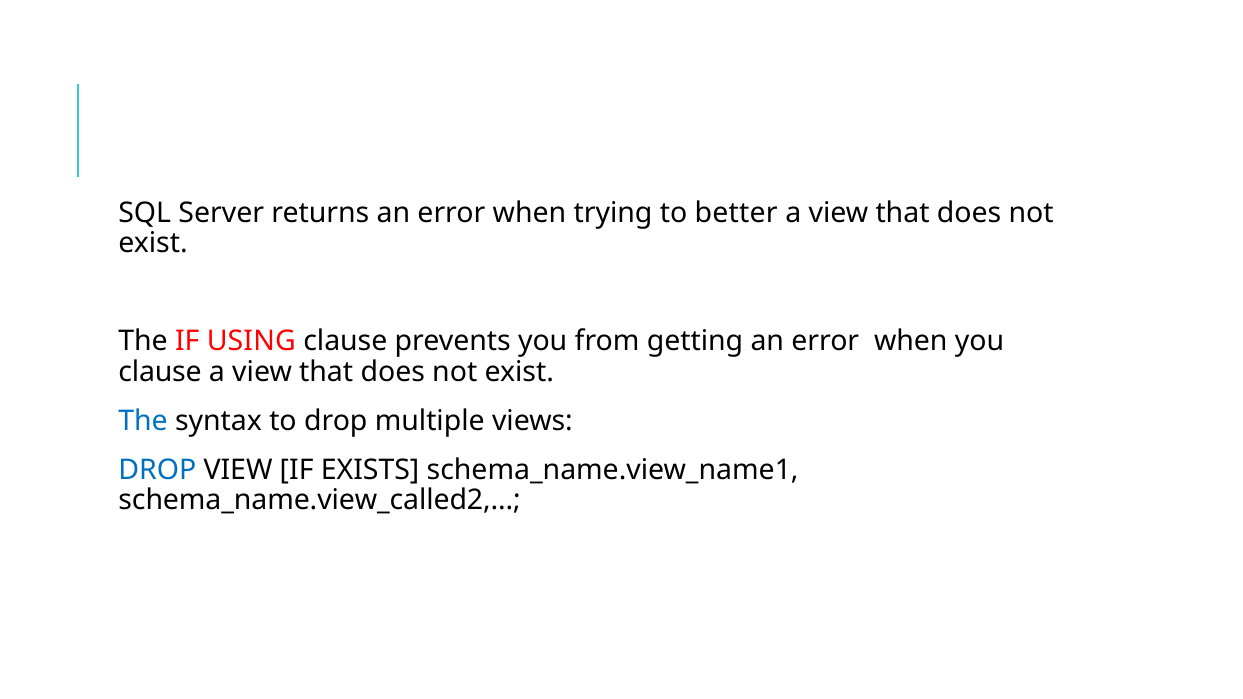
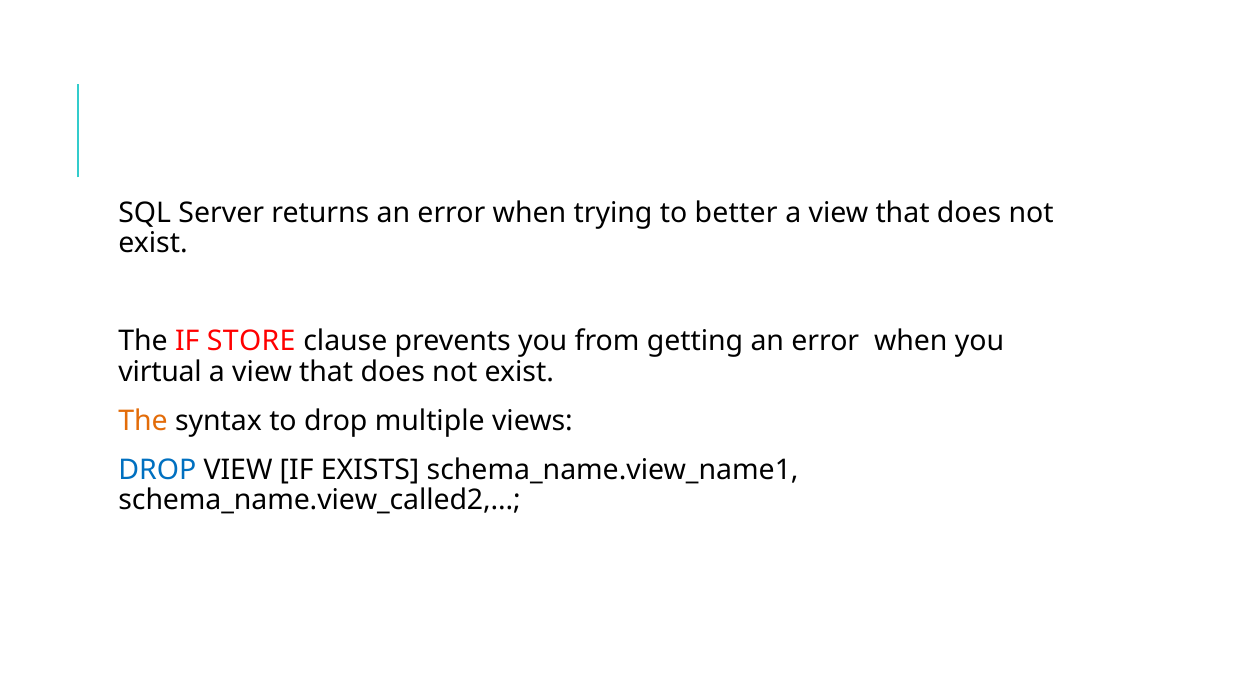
USING: USING -> STORE
clause at (160, 372): clause -> virtual
The at (143, 421) colour: blue -> orange
